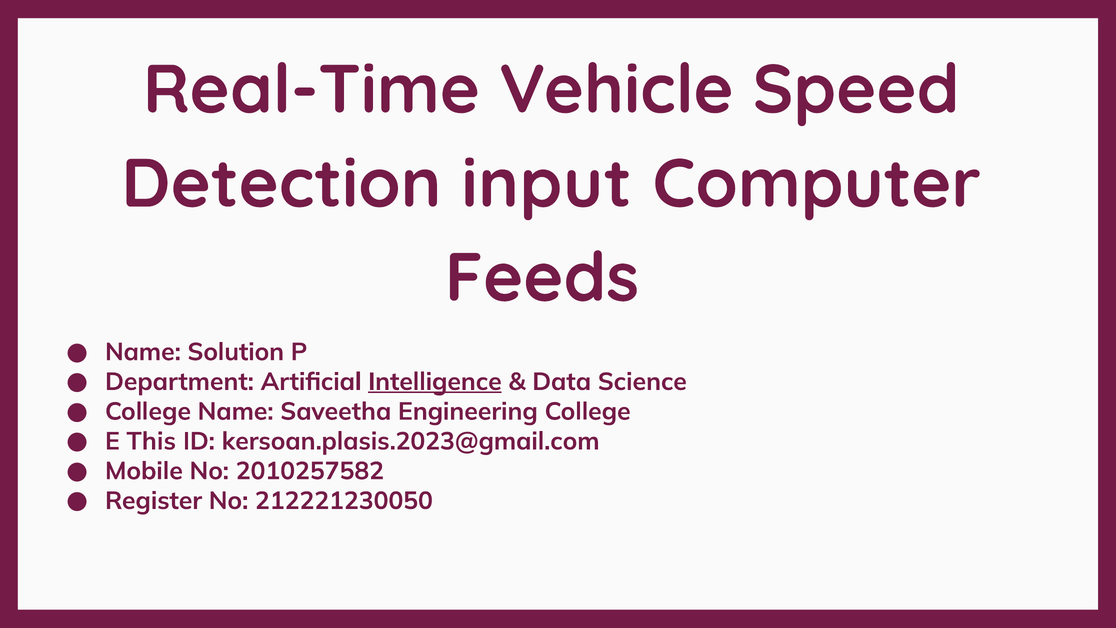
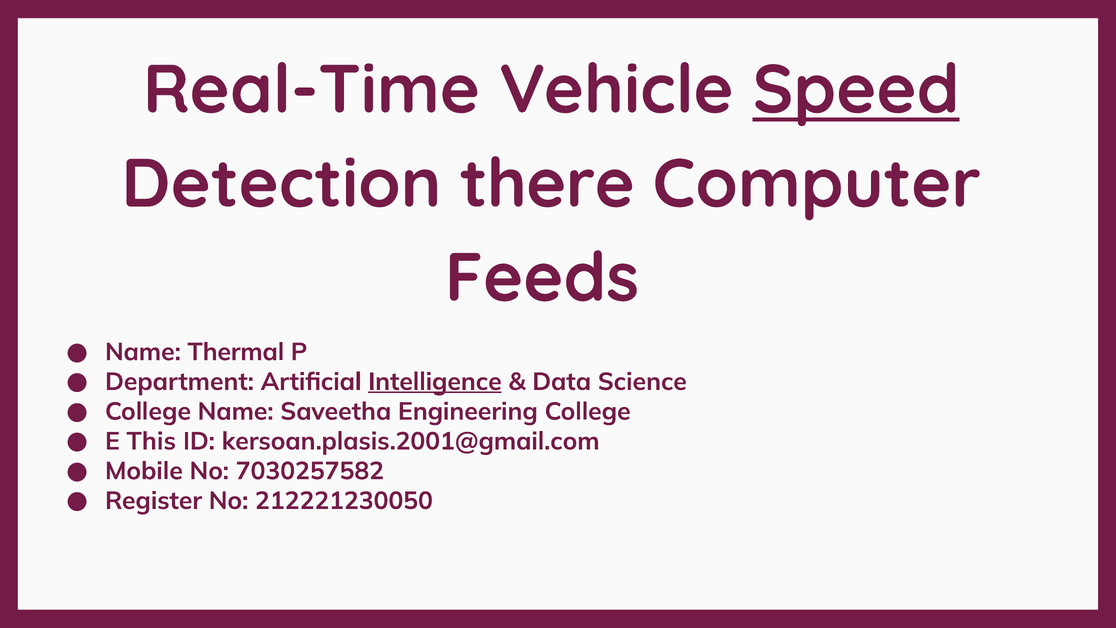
Speed underline: none -> present
input: input -> there
Solution: Solution -> Thermal
kersoan.plasis.2023@gmail.com: kersoan.plasis.2023@gmail.com -> kersoan.plasis.2001@gmail.com
2010257582: 2010257582 -> 7030257582
